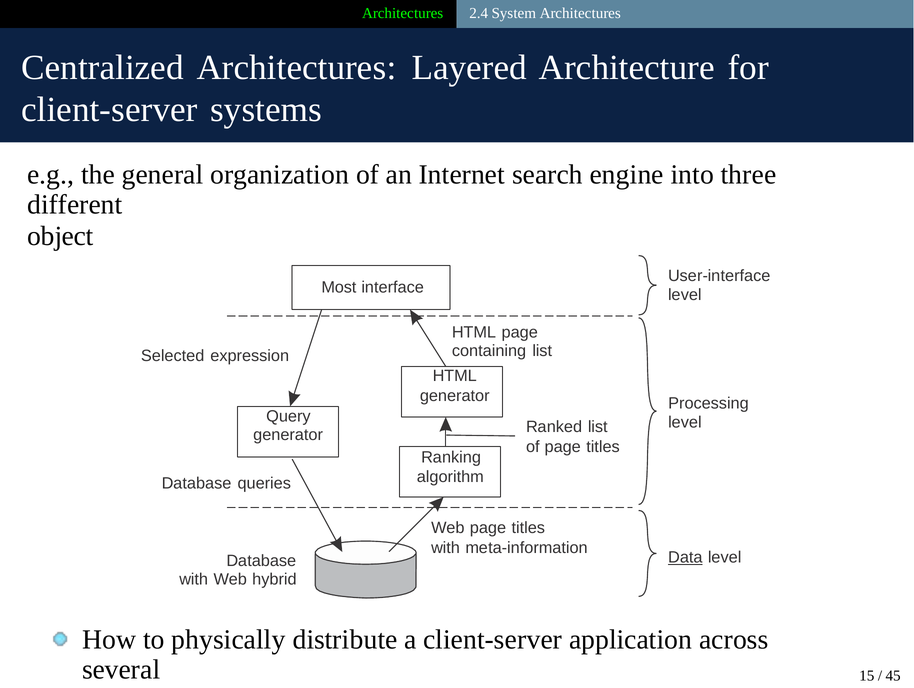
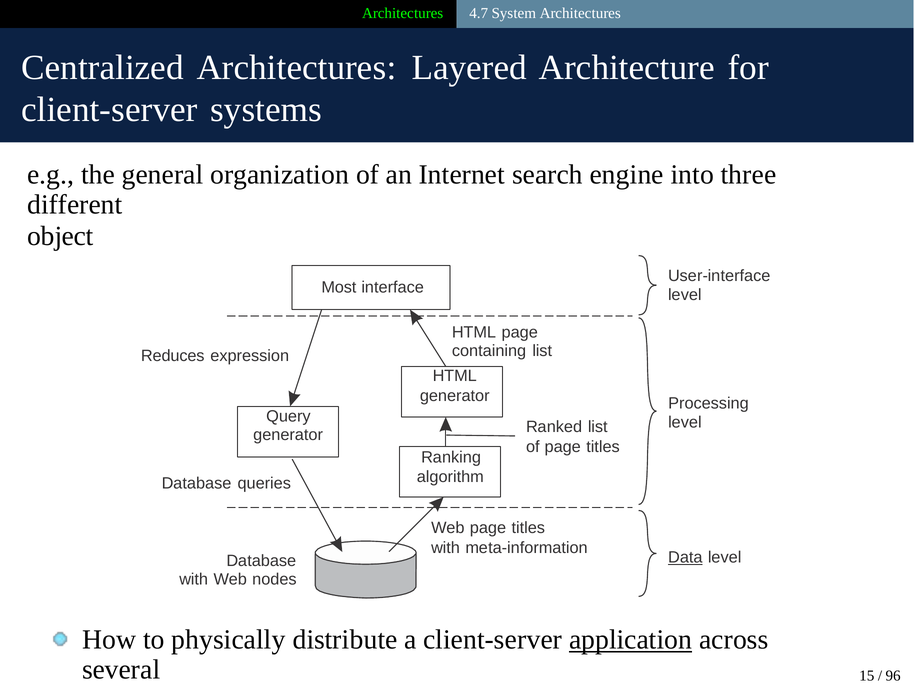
2.4: 2.4 -> 4.7
Selected: Selected -> Reduces
hybrid: hybrid -> nodes
application underline: none -> present
45: 45 -> 96
